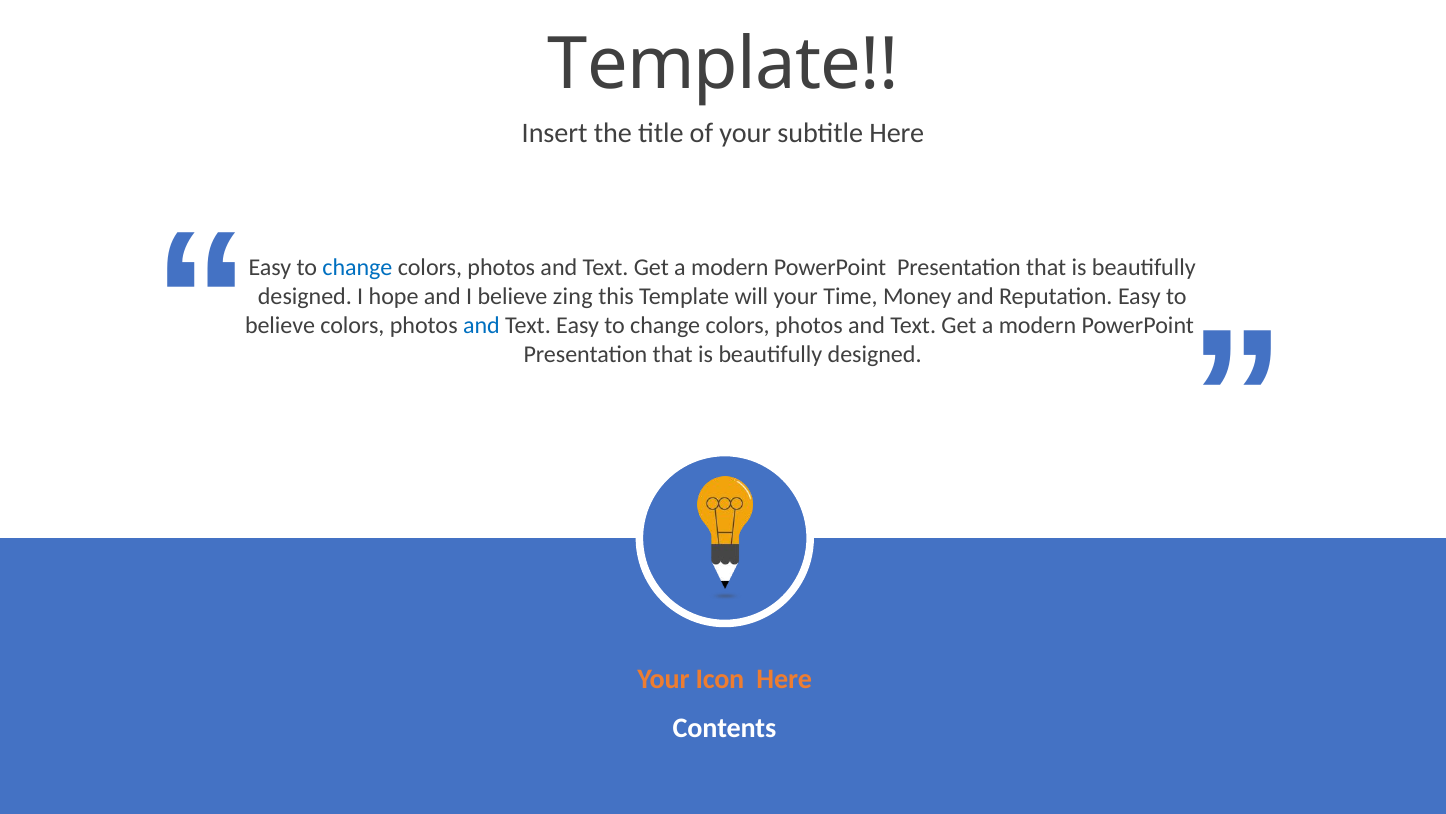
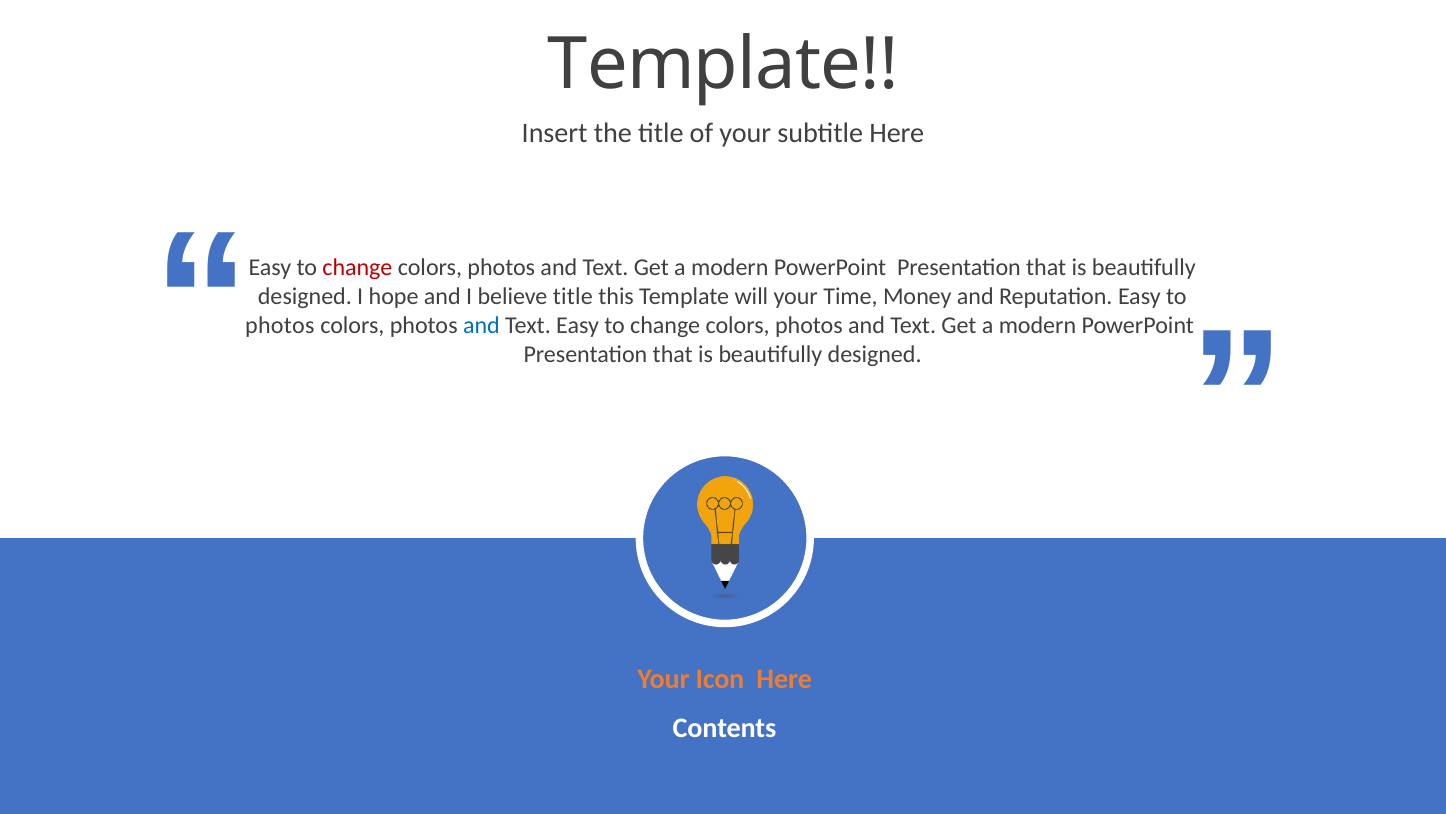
change at (357, 267) colour: blue -> red
believe zing: zing -> title
believe at (280, 325): believe -> photos
